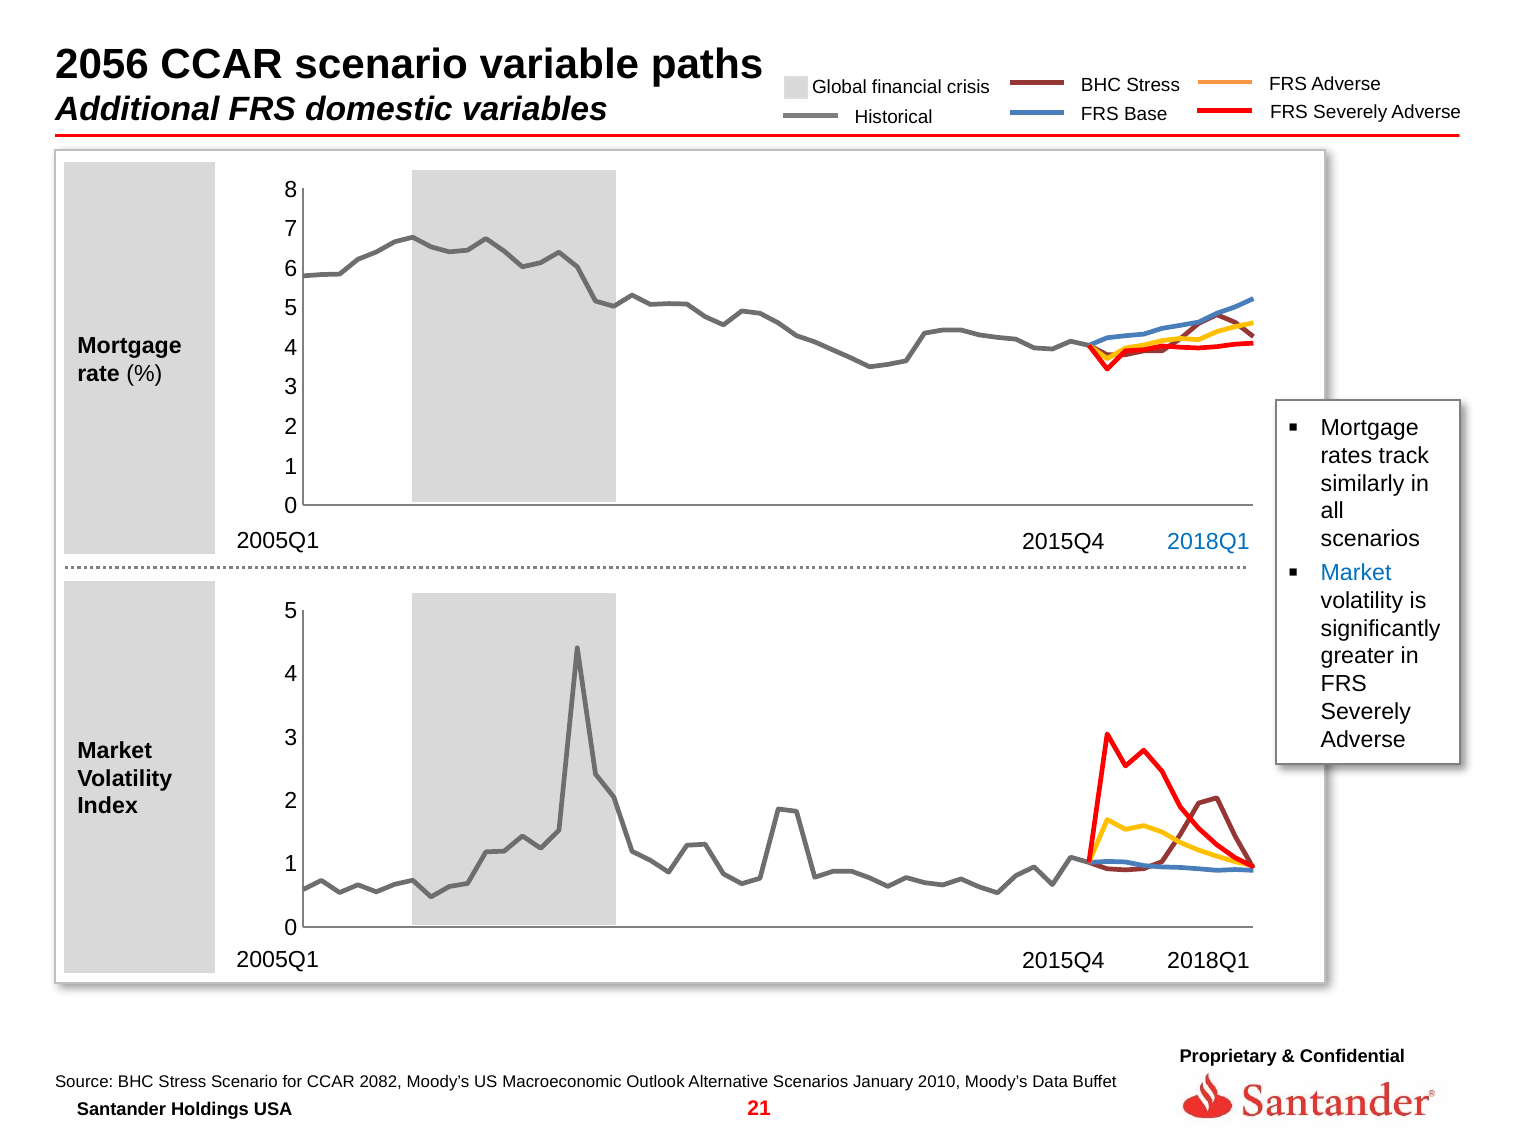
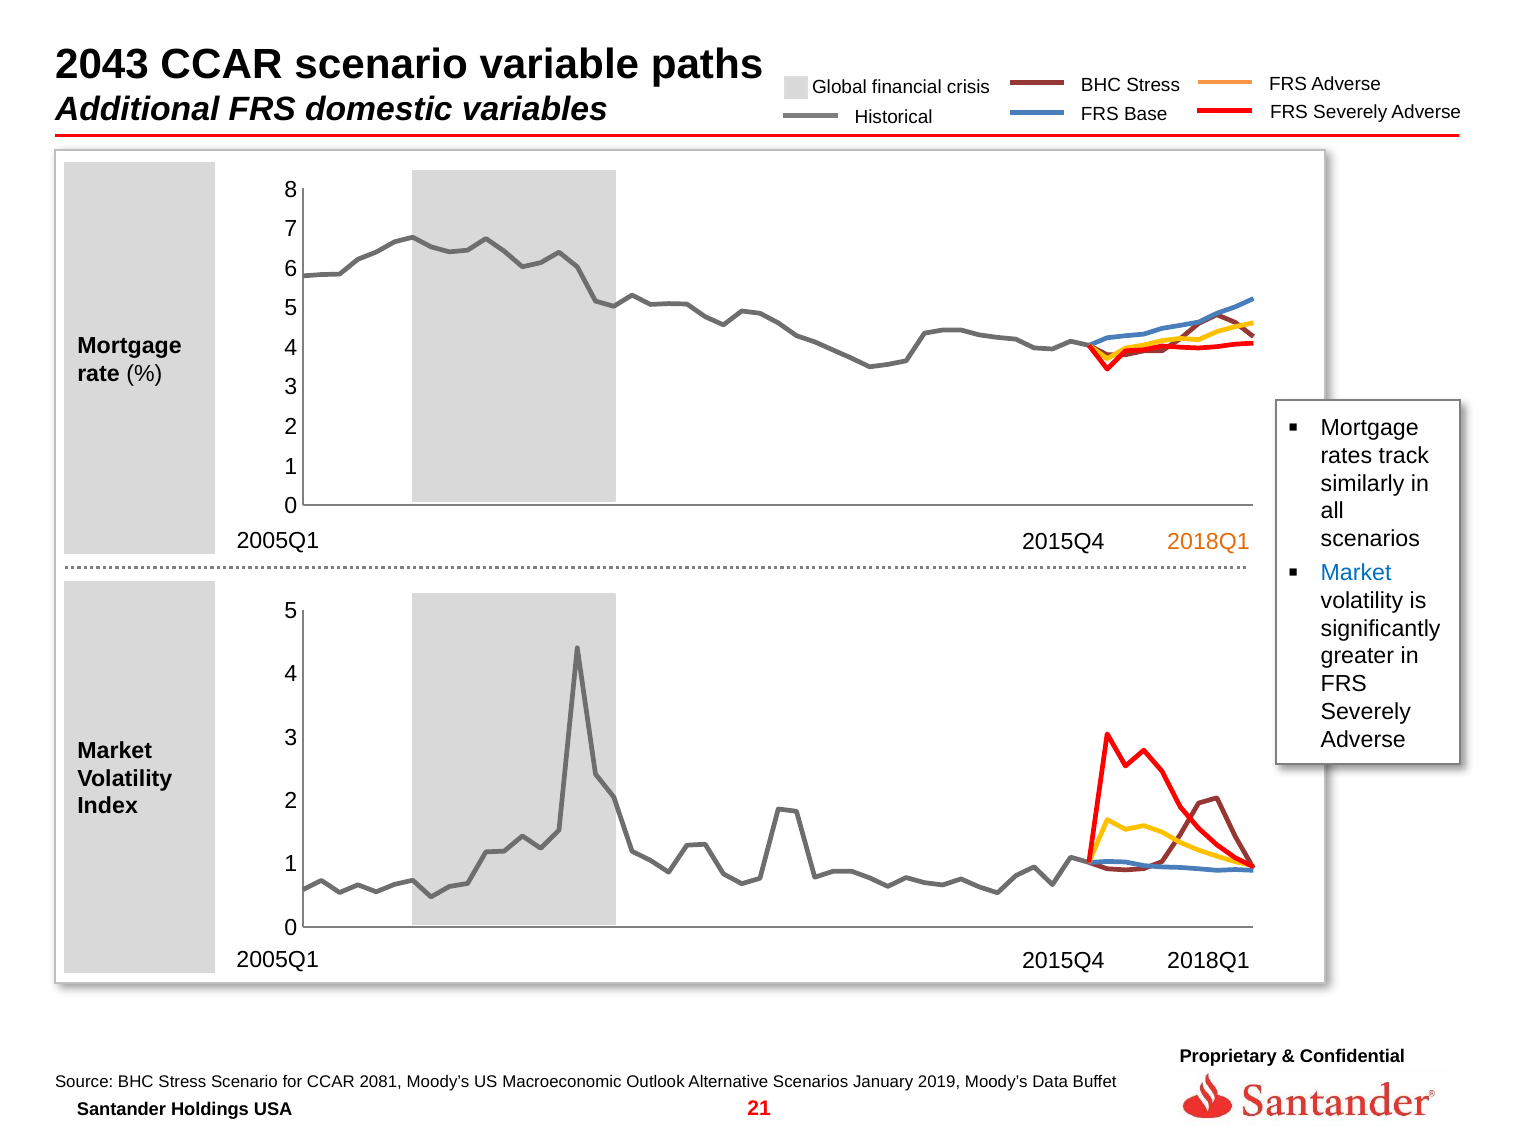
2056: 2056 -> 2043
2018Q1 at (1209, 542) colour: blue -> orange
2082: 2082 -> 2081
2010: 2010 -> 2019
